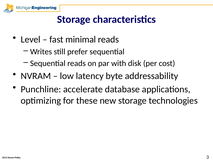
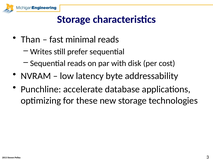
Level: Level -> Than
